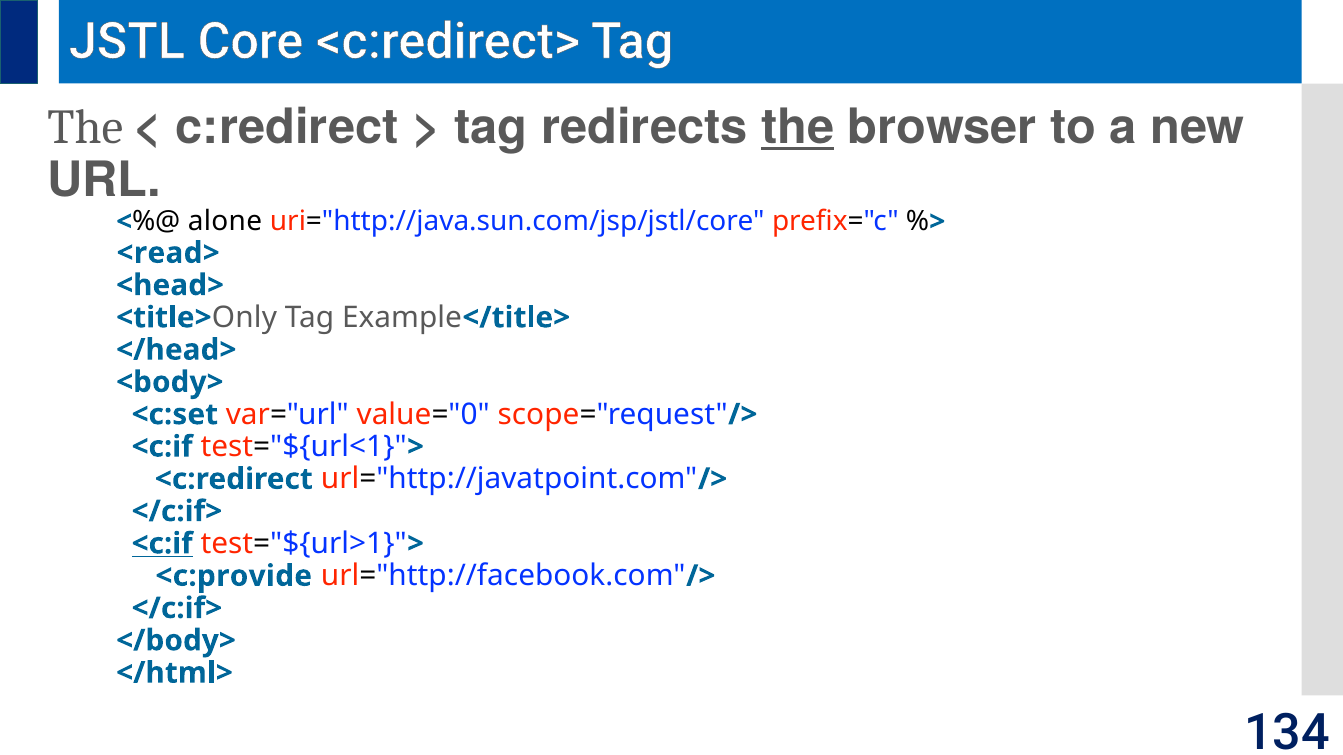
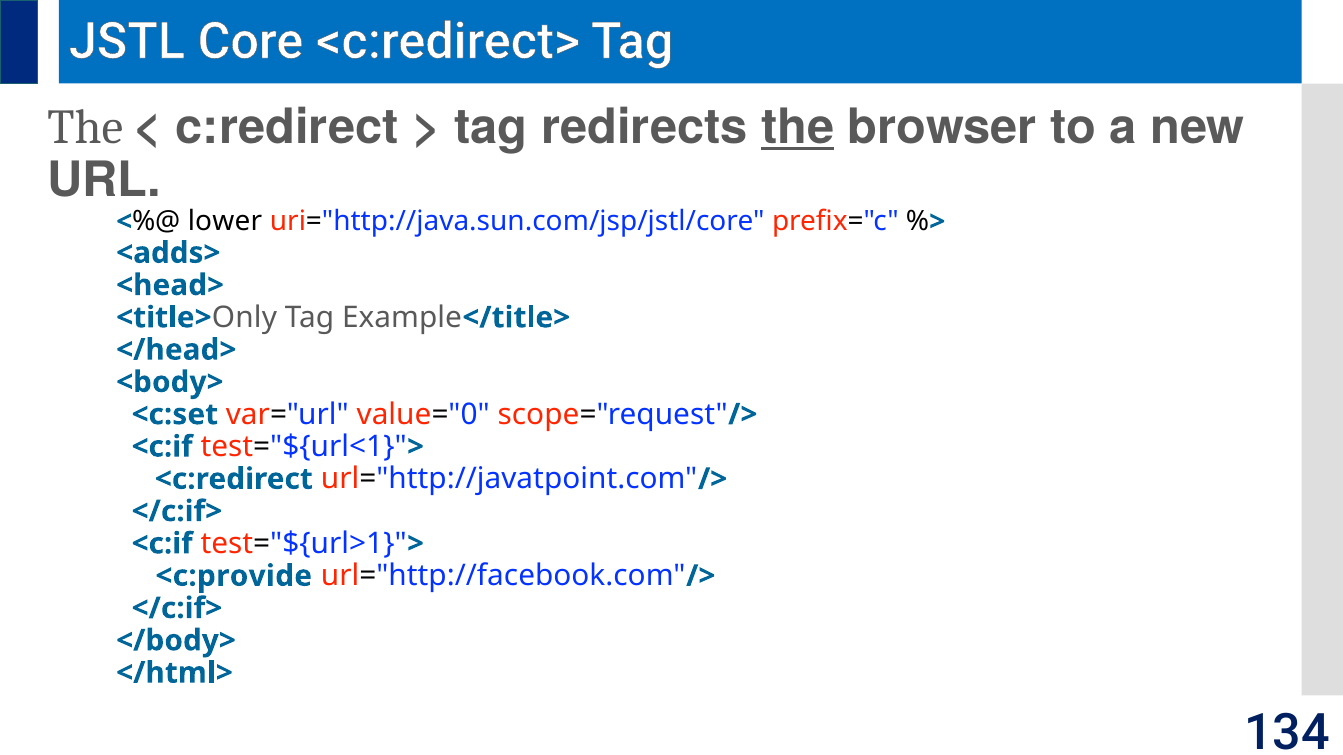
alone: alone -> lower
<read>: <read> -> <adds>
<c:if at (162, 544) underline: present -> none
